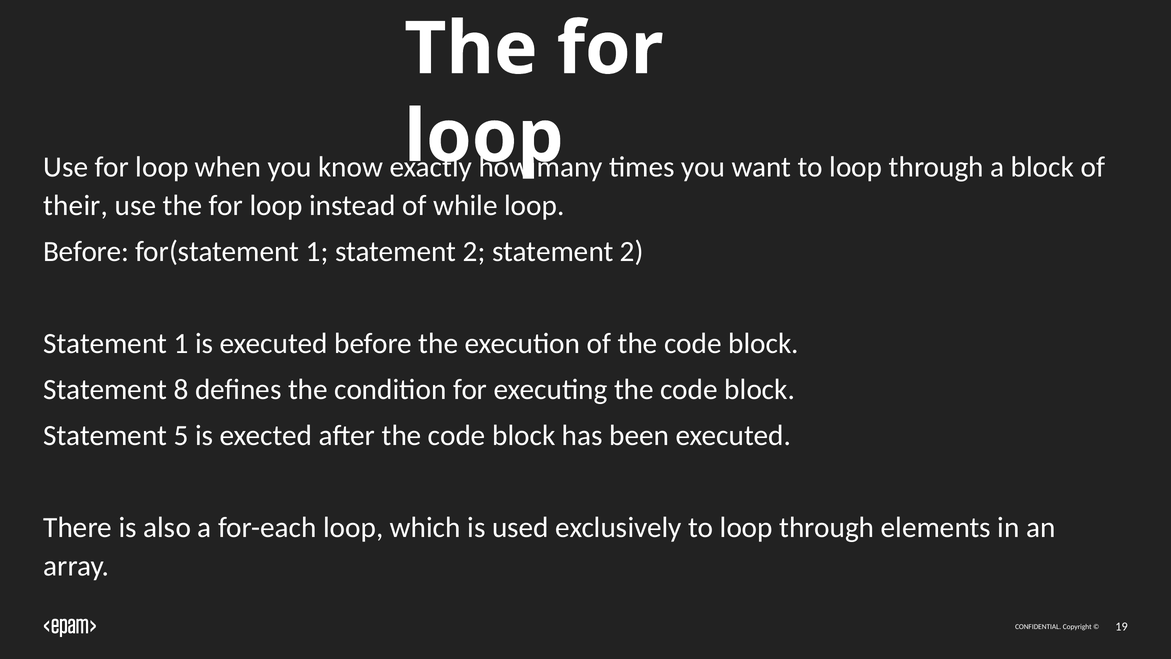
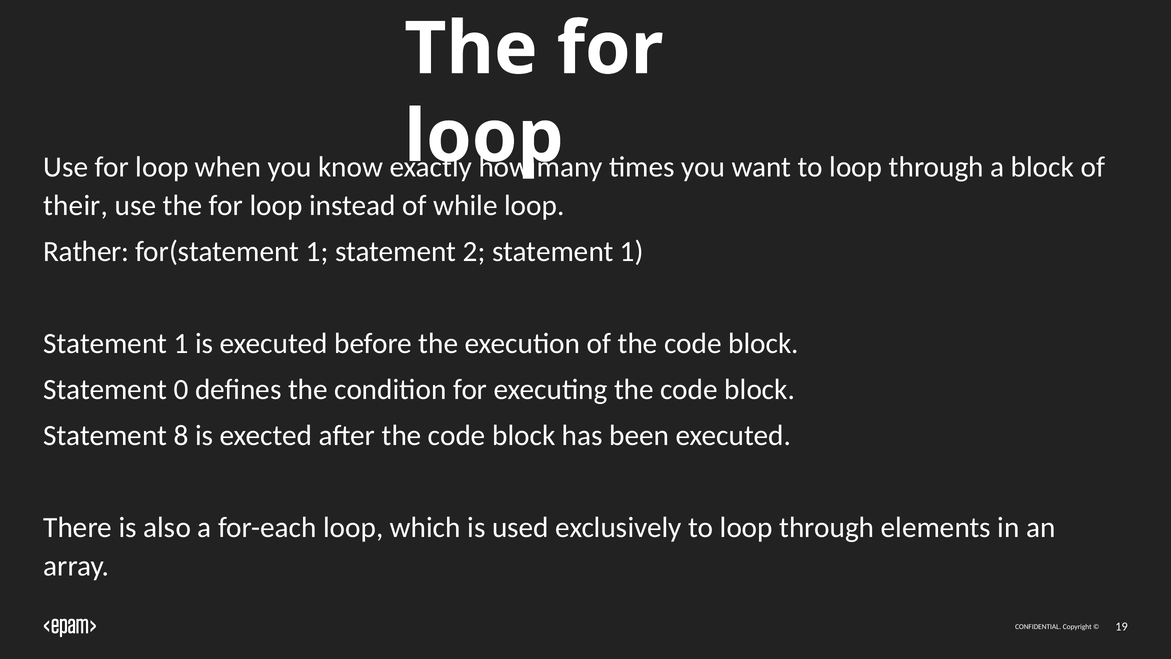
Before at (86, 252): Before -> Rather
2 statement 2: 2 -> 1
8: 8 -> 0
5: 5 -> 8
